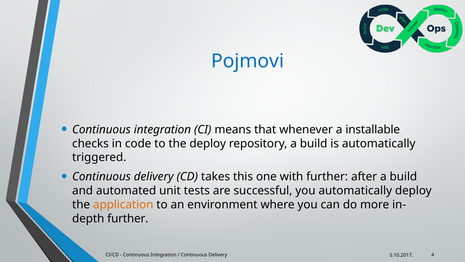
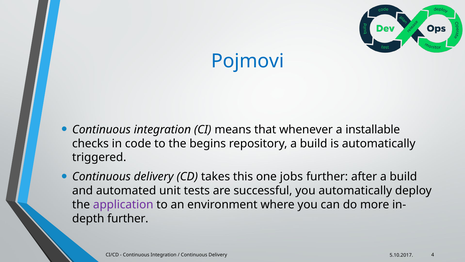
the deploy: deploy -> begins
with: with -> jobs
application colour: orange -> purple
